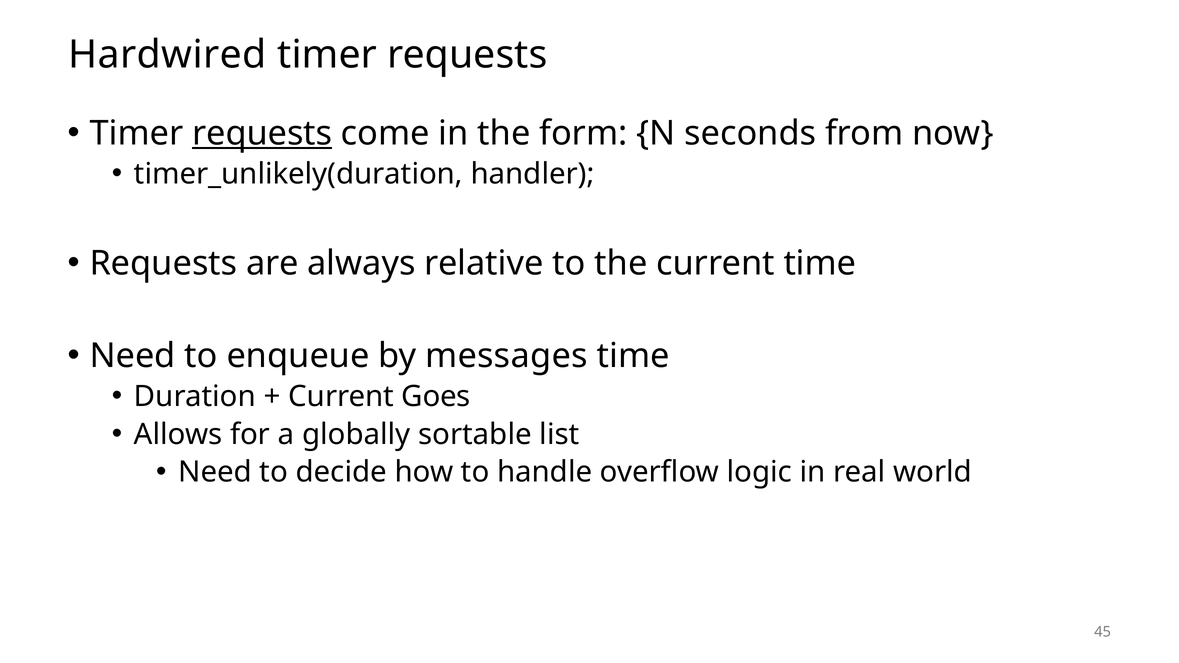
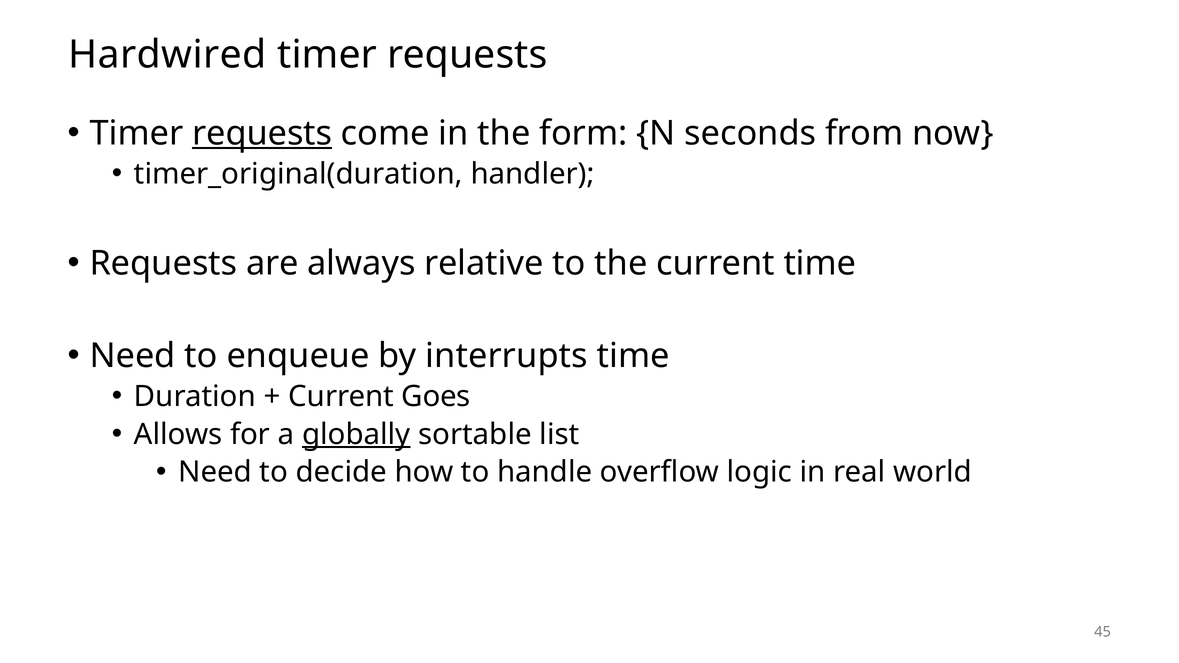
timer_unlikely(duration: timer_unlikely(duration -> timer_original(duration
messages: messages -> interrupts
globally underline: none -> present
